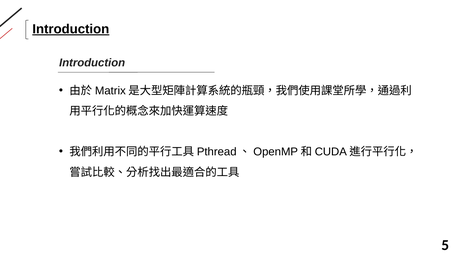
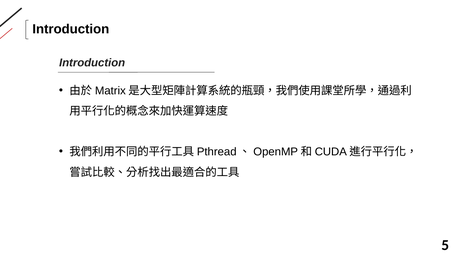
Introduction at (71, 29) underline: present -> none
